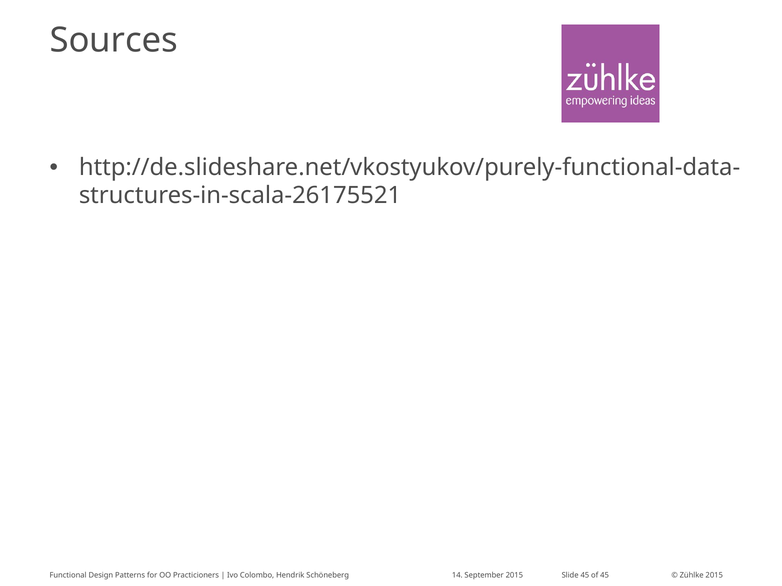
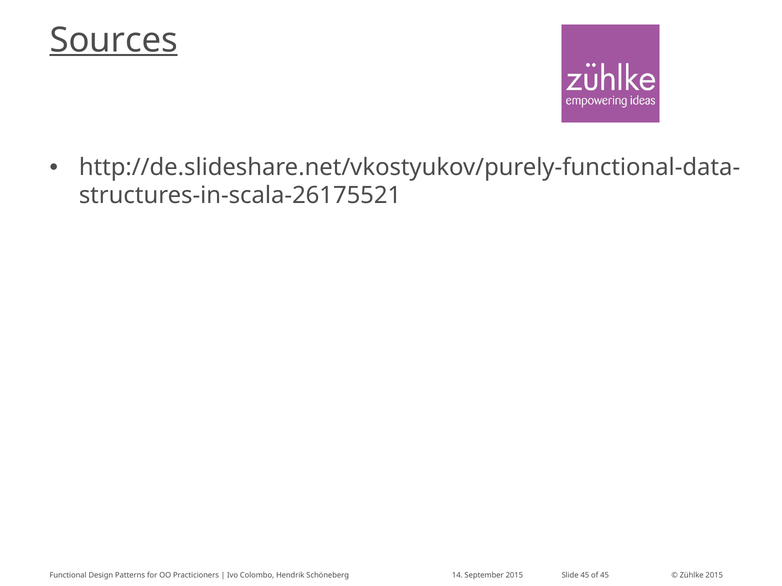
Sources underline: none -> present
